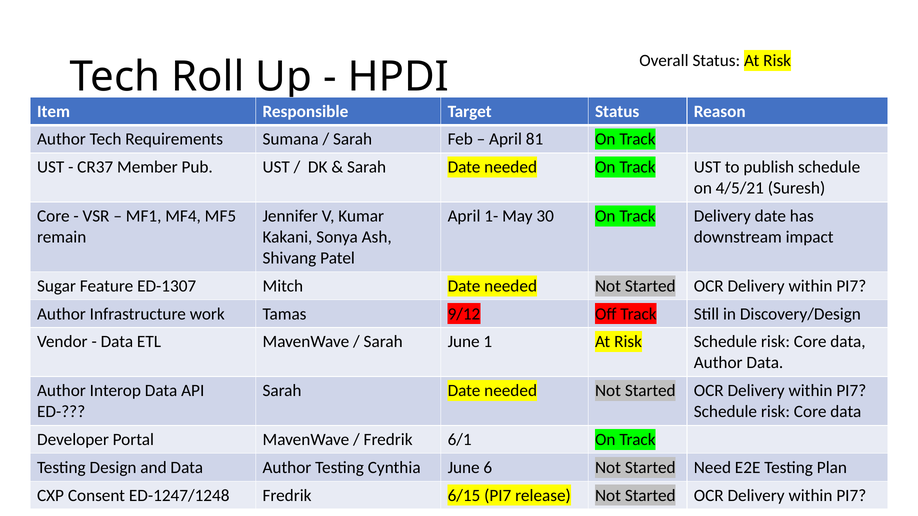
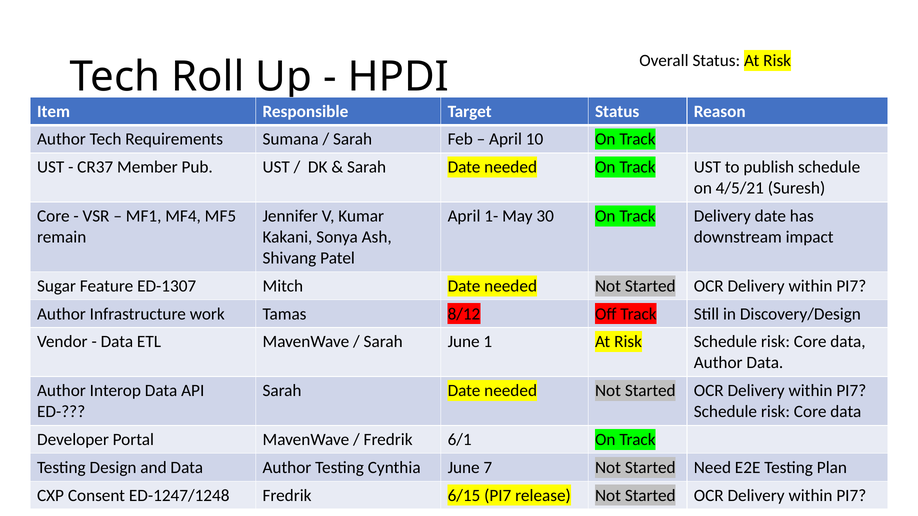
81: 81 -> 10
9/12: 9/12 -> 8/12
6: 6 -> 7
